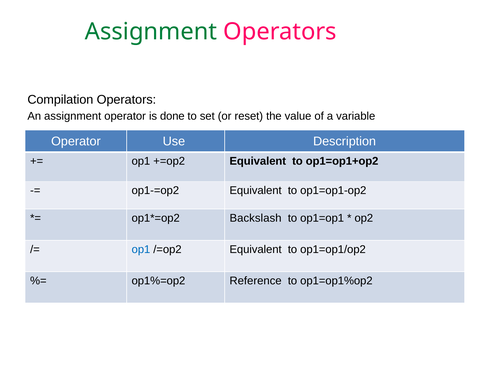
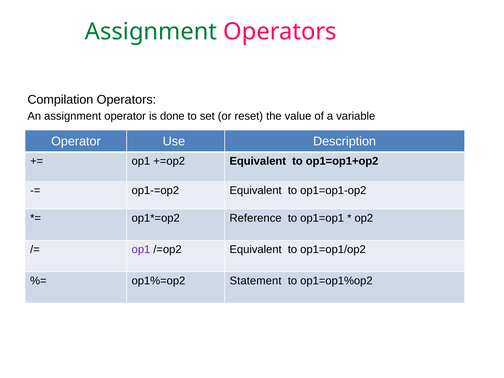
Backslash: Backslash -> Reference
op1 at (141, 249) colour: blue -> purple
Reference: Reference -> Statement
